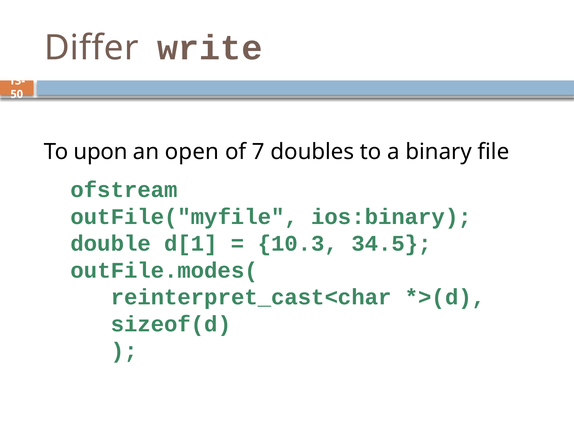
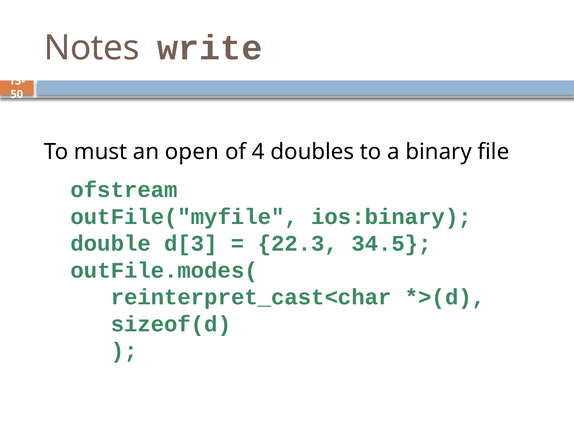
Differ: Differ -> Notes
upon: upon -> must
7: 7 -> 4
d[1: d[1 -> d[3
10.3: 10.3 -> 22.3
